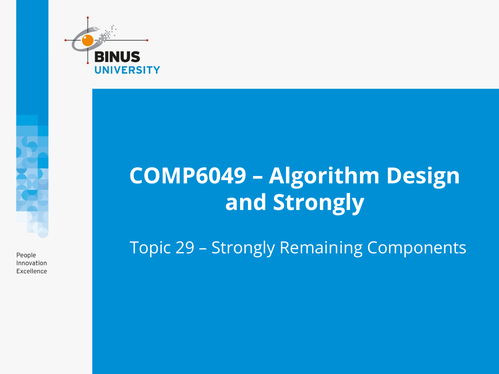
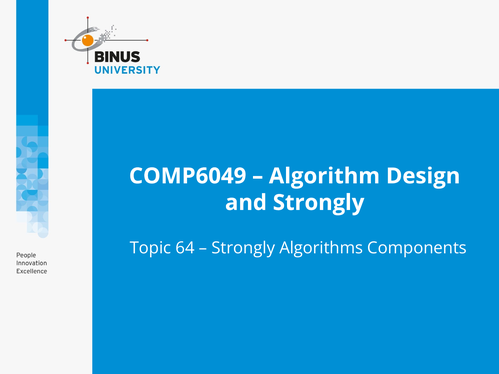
29: 29 -> 64
Remaining: Remaining -> Algorithms
